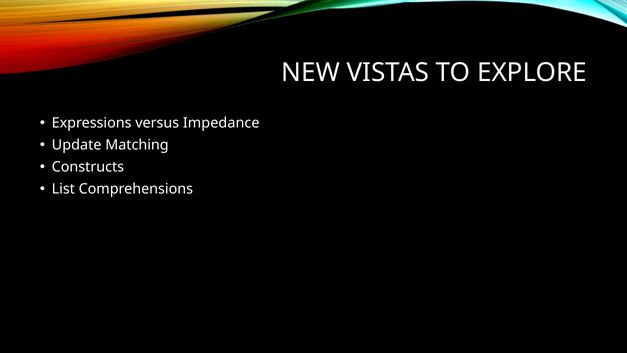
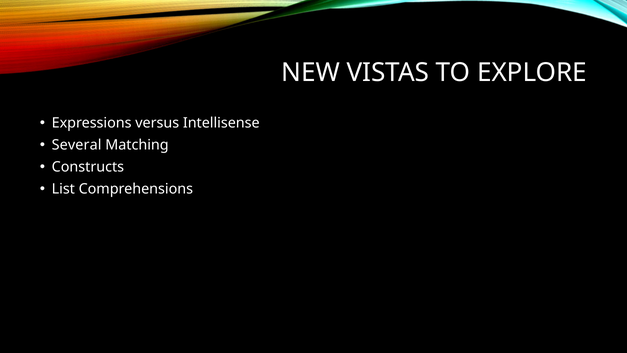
Impedance: Impedance -> Intellisense
Update: Update -> Several
